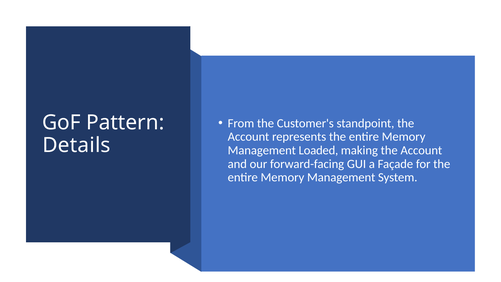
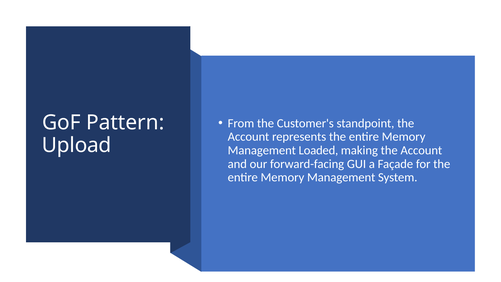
Details: Details -> Upload
